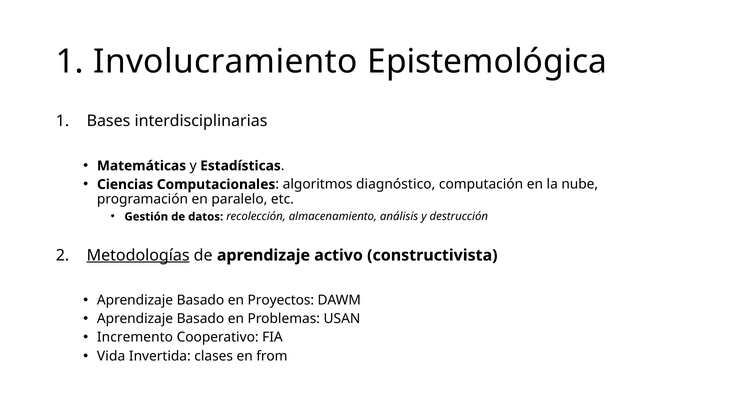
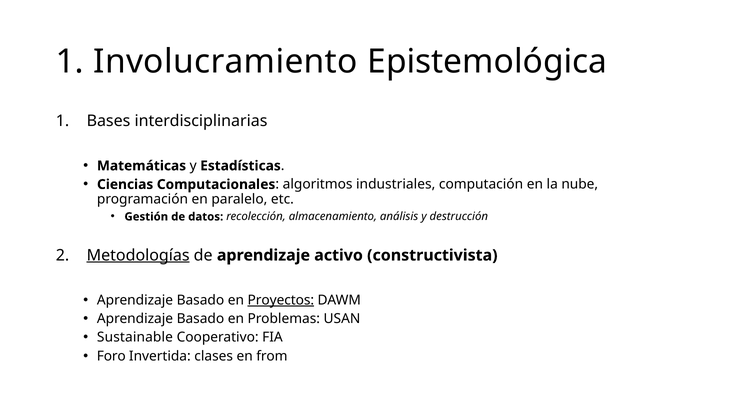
diagnóstico: diagnóstico -> industriales
Proyectos underline: none -> present
Incremento: Incremento -> Sustainable
Vida: Vida -> Foro
